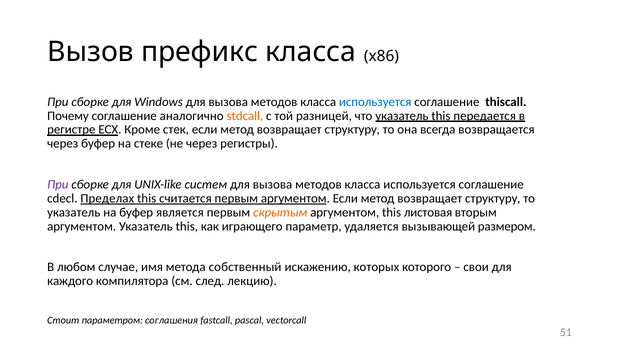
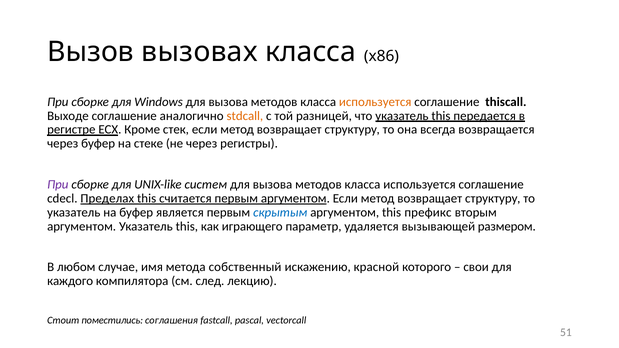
префикс: префикс -> вызовах
используется at (375, 102) colour: blue -> orange
Почему: Почему -> Выходе
скрытым colour: orange -> blue
листовая: листовая -> префикс
которых: которых -> красной
параметром: параметром -> поместились
